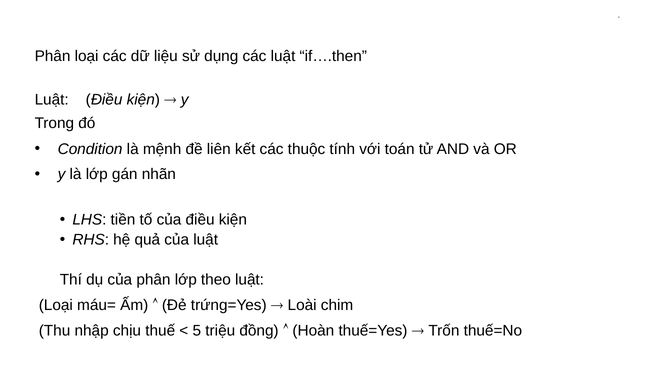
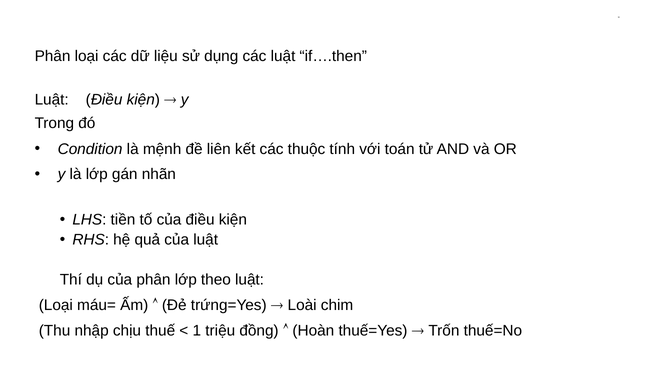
5: 5 -> 1
